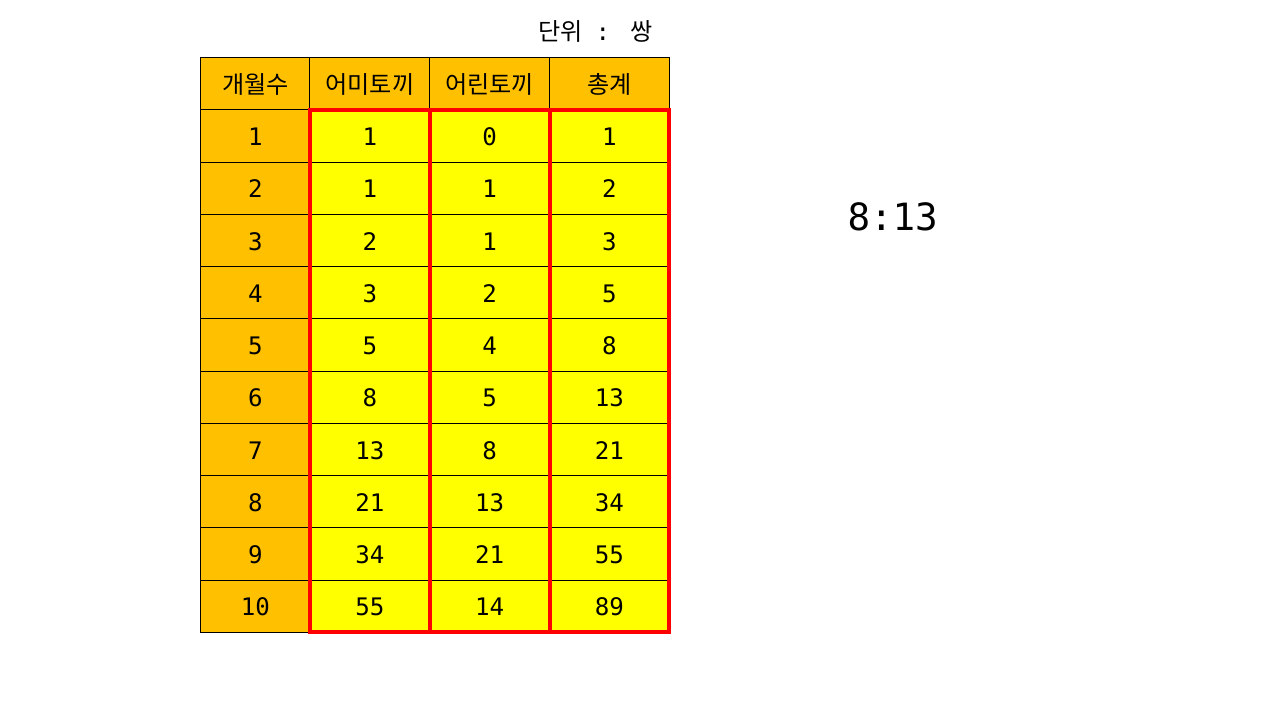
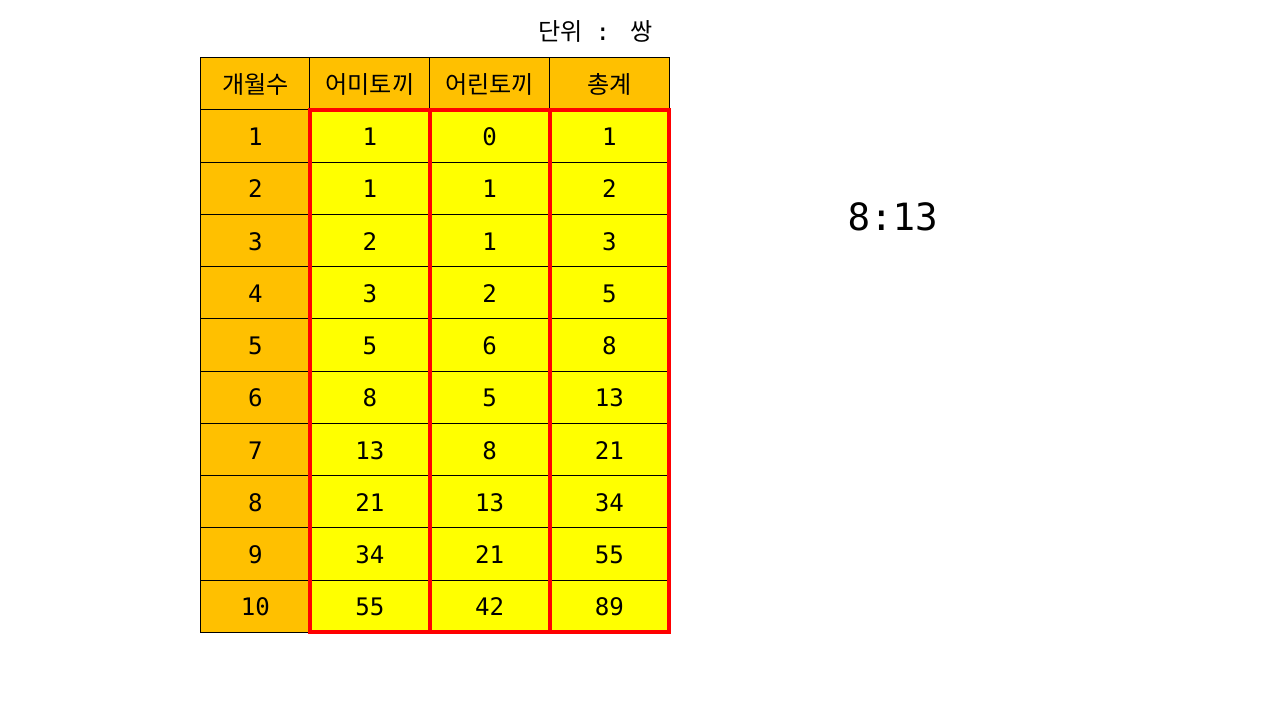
4 at (490, 347): 4 -> 6
14: 14 -> 42
